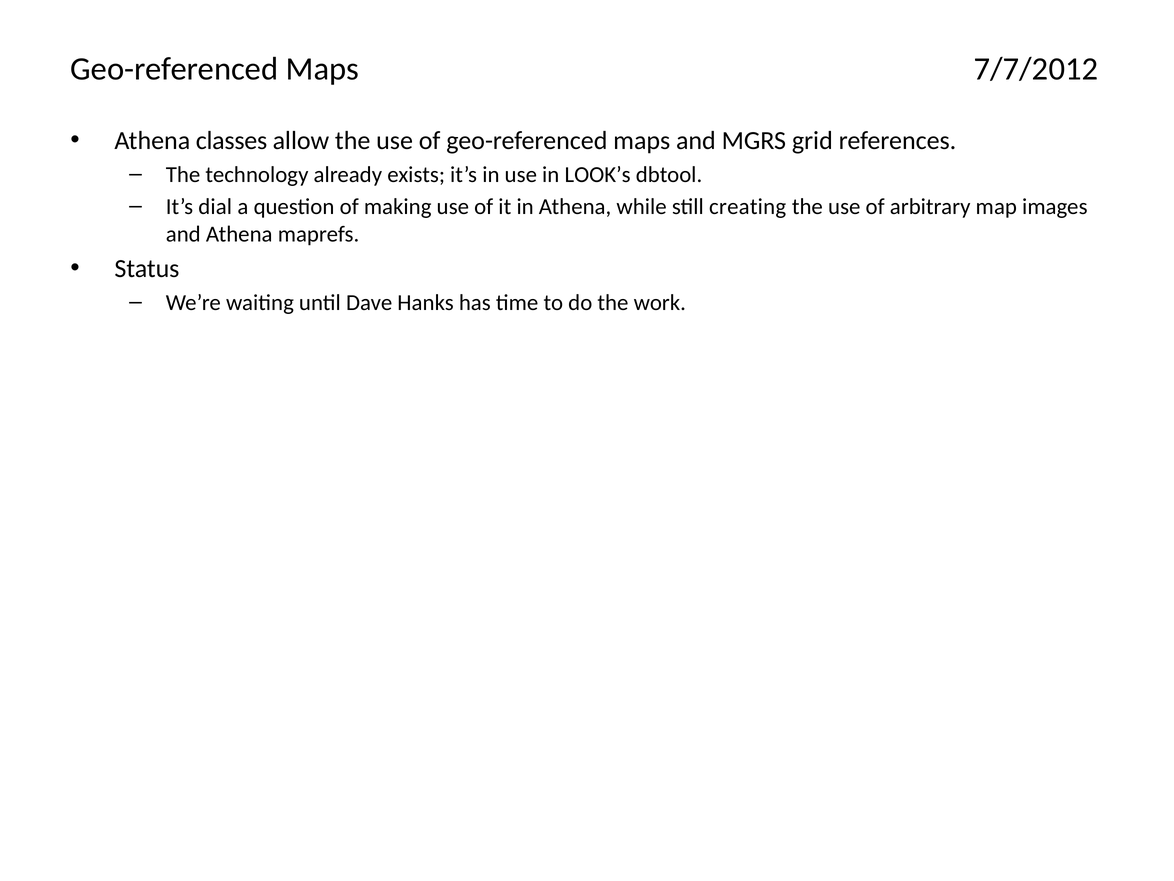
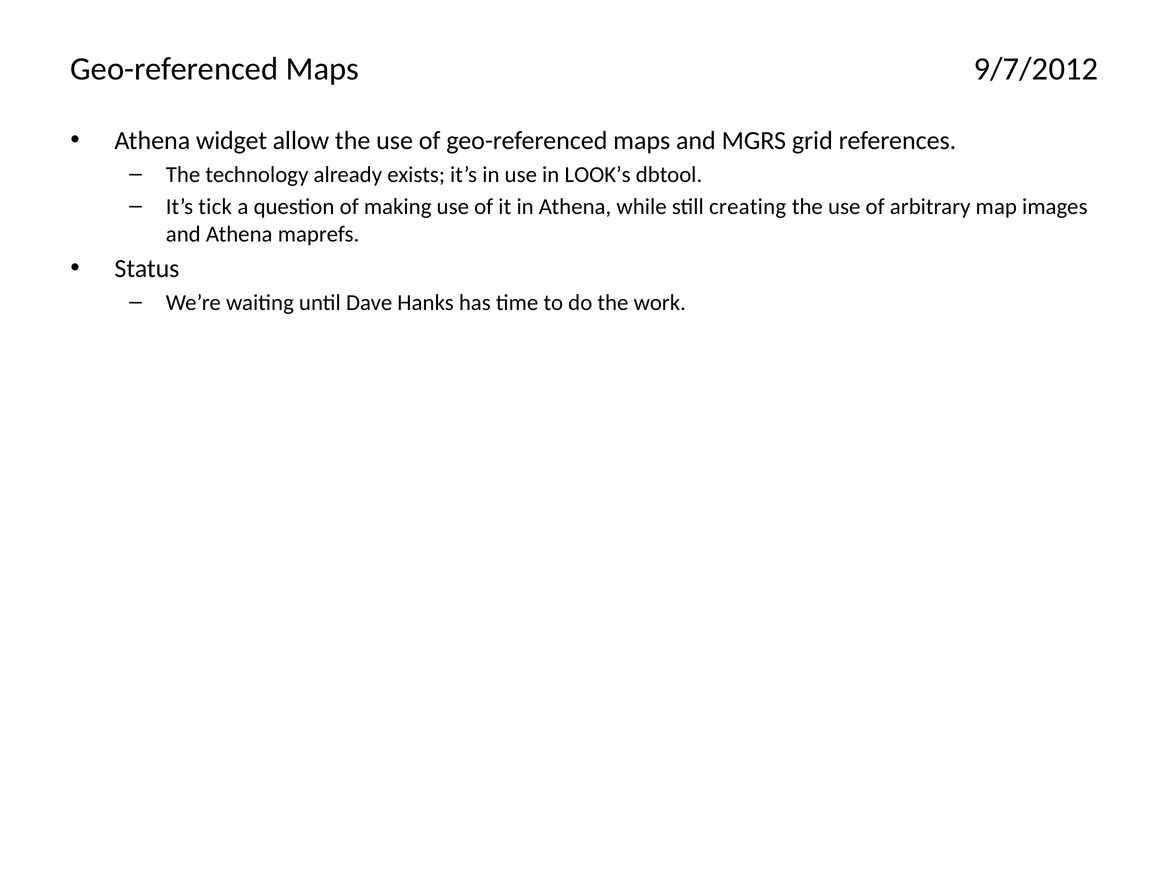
7/7/2012: 7/7/2012 -> 9/7/2012
classes: classes -> widget
dial: dial -> tick
